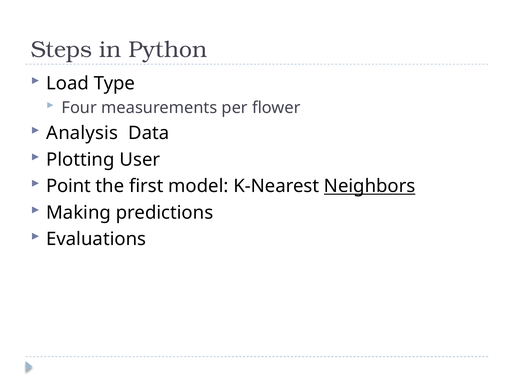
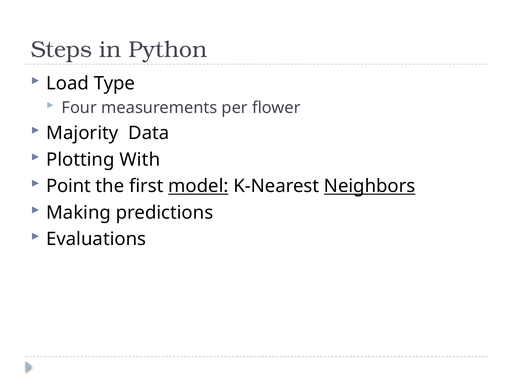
Analysis: Analysis -> Majority
User: User -> With
model underline: none -> present
